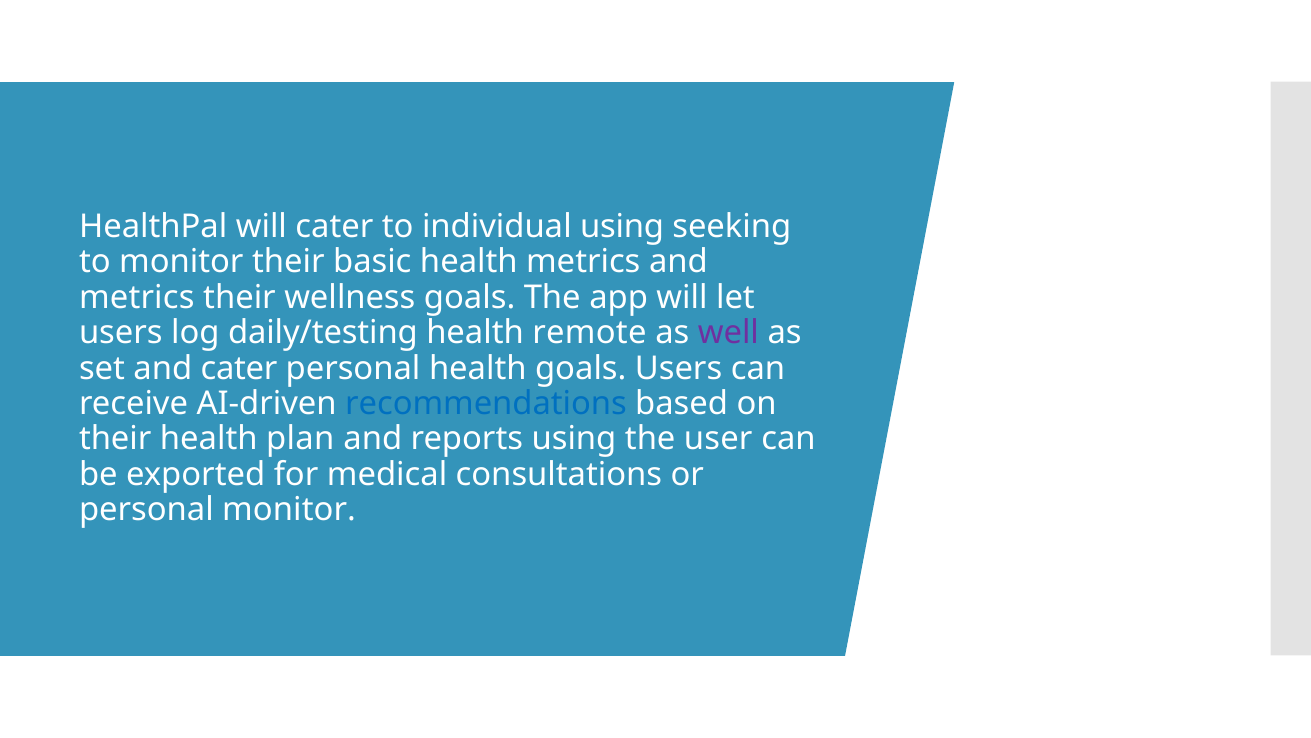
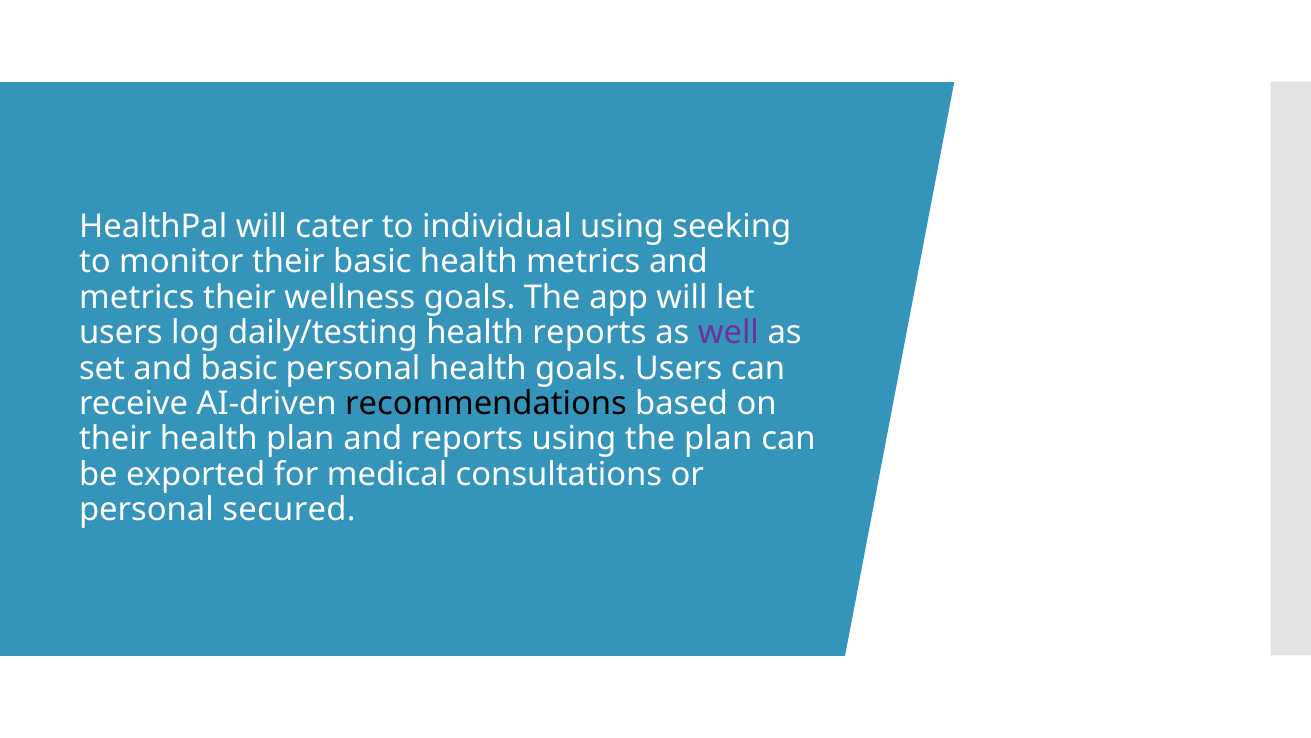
health remote: remote -> reports
and cater: cater -> basic
recommendations colour: blue -> black
the user: user -> plan
personal monitor: monitor -> secured
